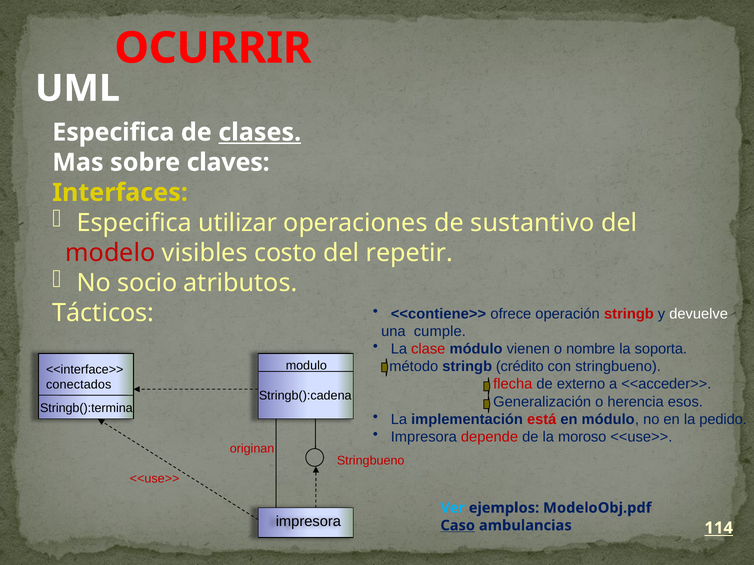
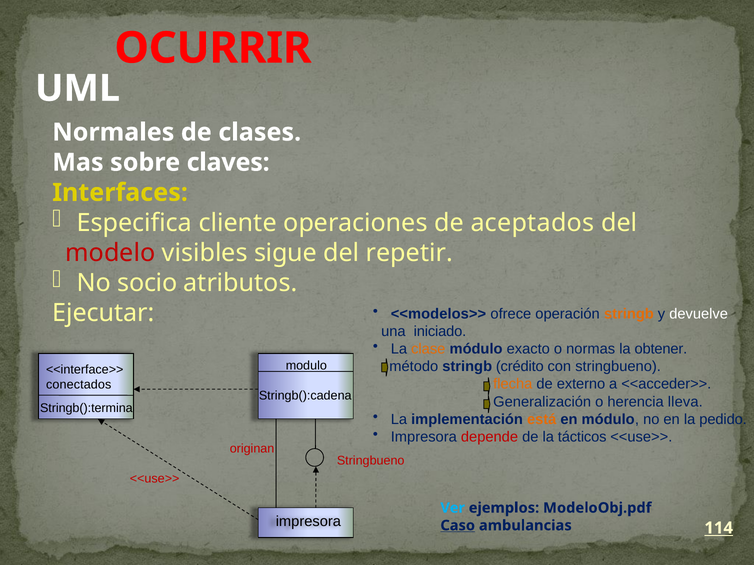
Especifica at (113, 132): Especifica -> Normales
clases underline: present -> none
utilizar: utilizar -> cliente
sustantivo: sustantivo -> aceptados
costo: costo -> sigue
<<contiene>>: <<contiene>> -> <<modelos>>
stringb at (629, 314) colour: red -> orange
Tácticos: Tácticos -> Ejecutar
cumple: cumple -> iniciado
clase colour: red -> orange
vienen: vienen -> exacto
nombre: nombre -> normas
soporta: soporta -> obtener
flecha colour: red -> orange
esos: esos -> lleva
está colour: red -> orange
moroso: moroso -> tácticos
